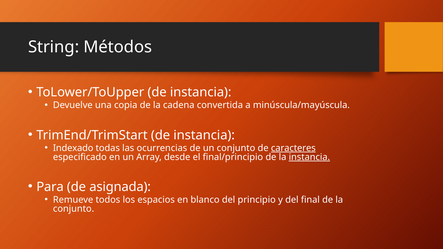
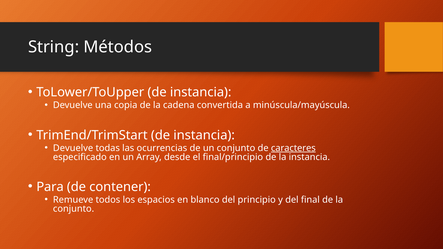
Indexado at (73, 148): Indexado -> Devuelve
instancia at (309, 157) underline: present -> none
asignada: asignada -> contener
